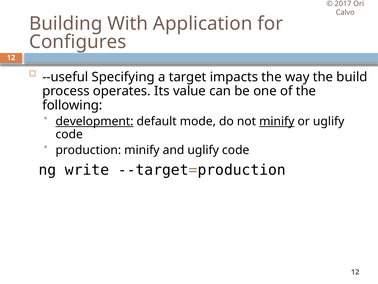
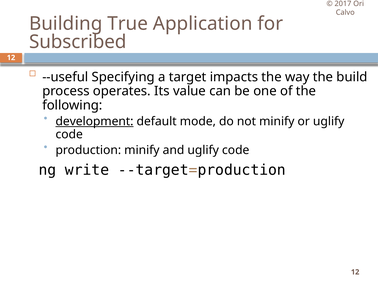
With: With -> True
Configures: Configures -> Subscribed
minify at (277, 121) underline: present -> none
